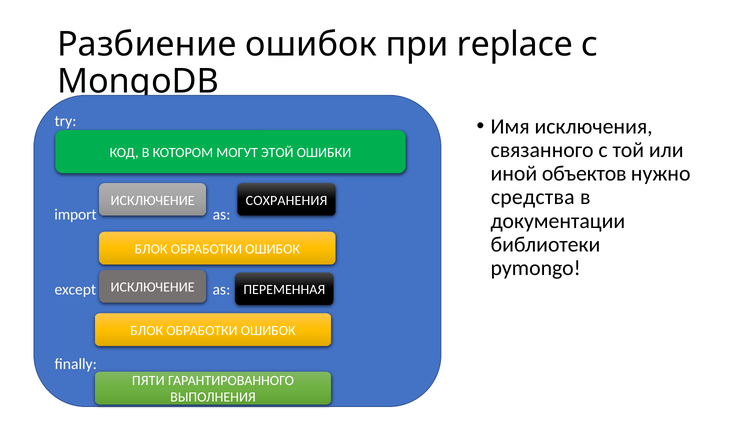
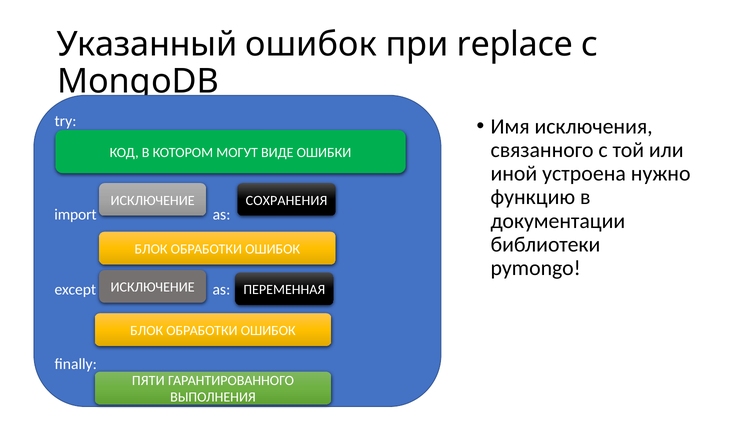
Разбиение: Разбиение -> Указанный
ЭТОЙ: ЭТОЙ -> ВИДЕ
объектов: объектов -> устроена
средства: средства -> функцию
